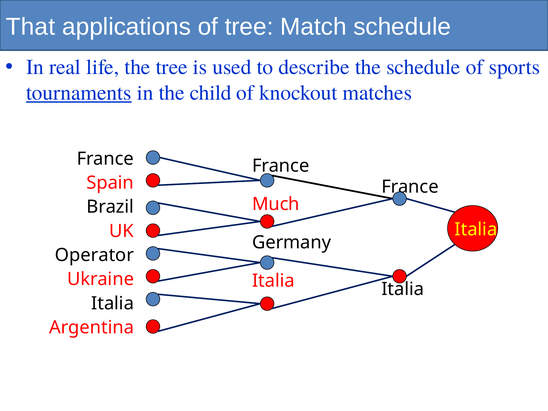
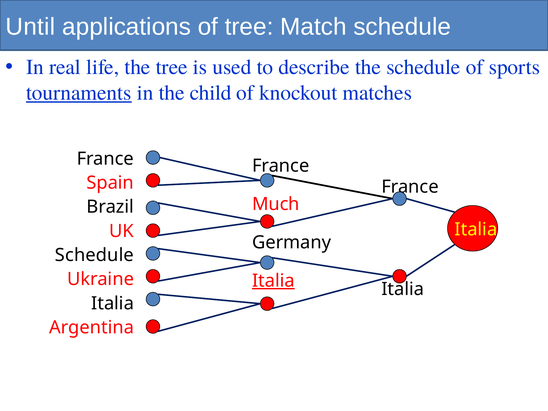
That: That -> Until
Operator at (94, 255): Operator -> Schedule
Italia at (273, 281) underline: none -> present
